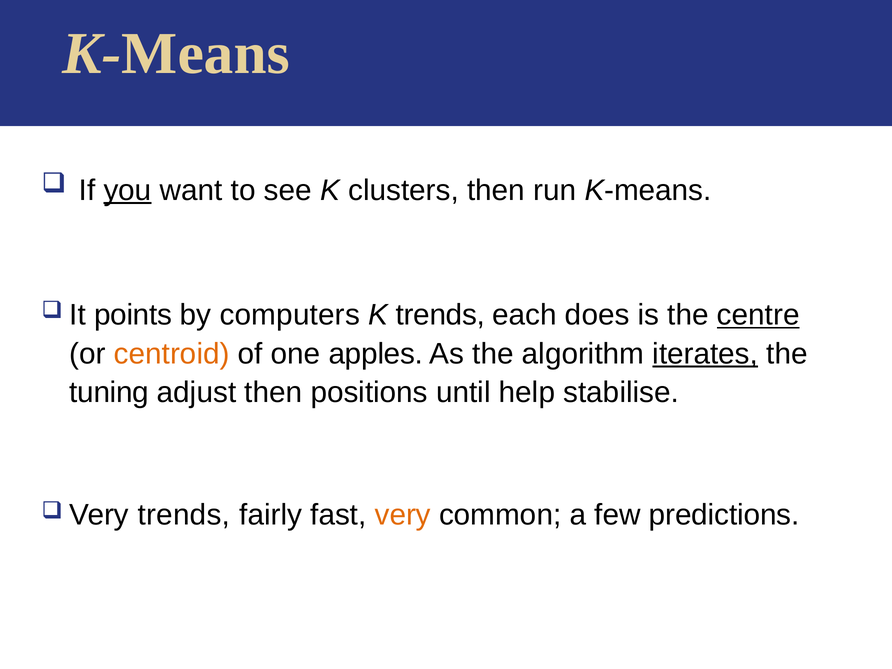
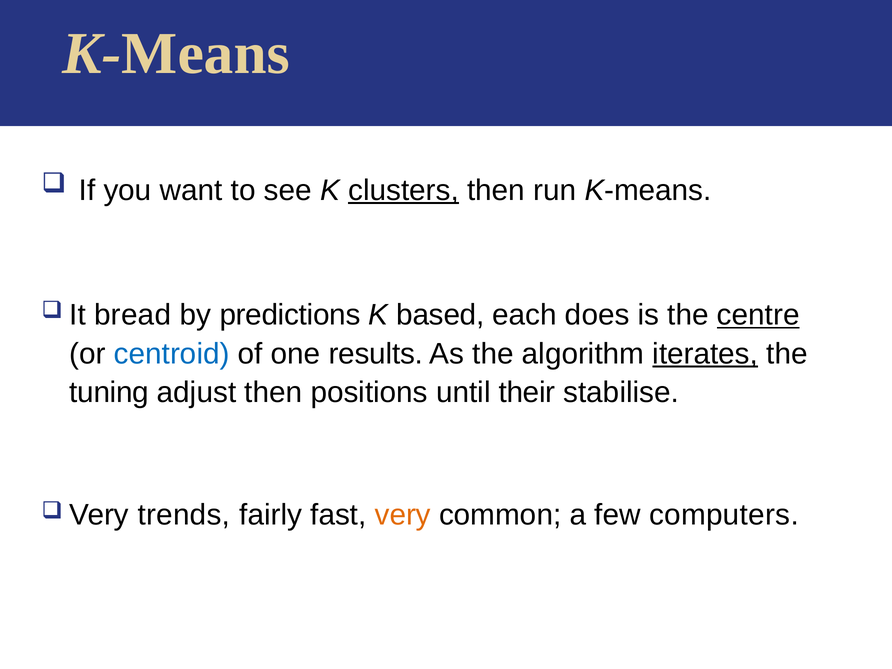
you underline: present -> none
clusters underline: none -> present
points: points -> bread
computers: computers -> predictions
K trends: trends -> based
centroid colour: orange -> blue
apples: apples -> results
help: help -> their
predictions: predictions -> computers
